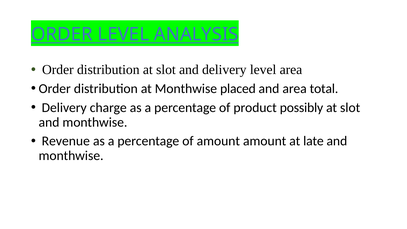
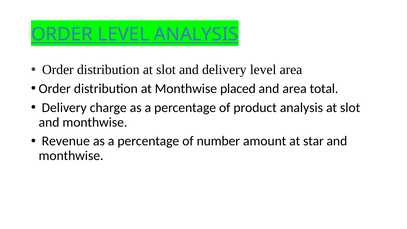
product possibly: possibly -> analysis
of amount: amount -> number
late: late -> star
